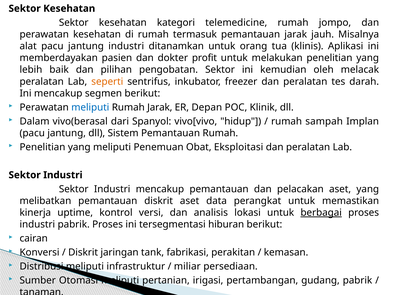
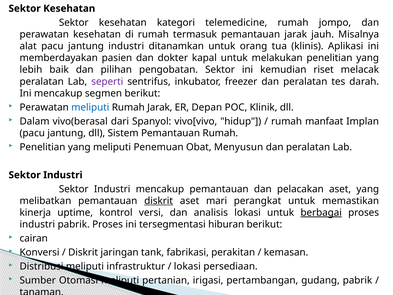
profit: profit -> kapal
oleh: oleh -> riset
seperti colour: orange -> purple
sampah: sampah -> manfaat
Eksploitasi: Eksploitasi -> Menyusun
diskrit at (159, 201) underline: none -> present
data: data -> mari
miliar at (187, 266): miliar -> lokasi
